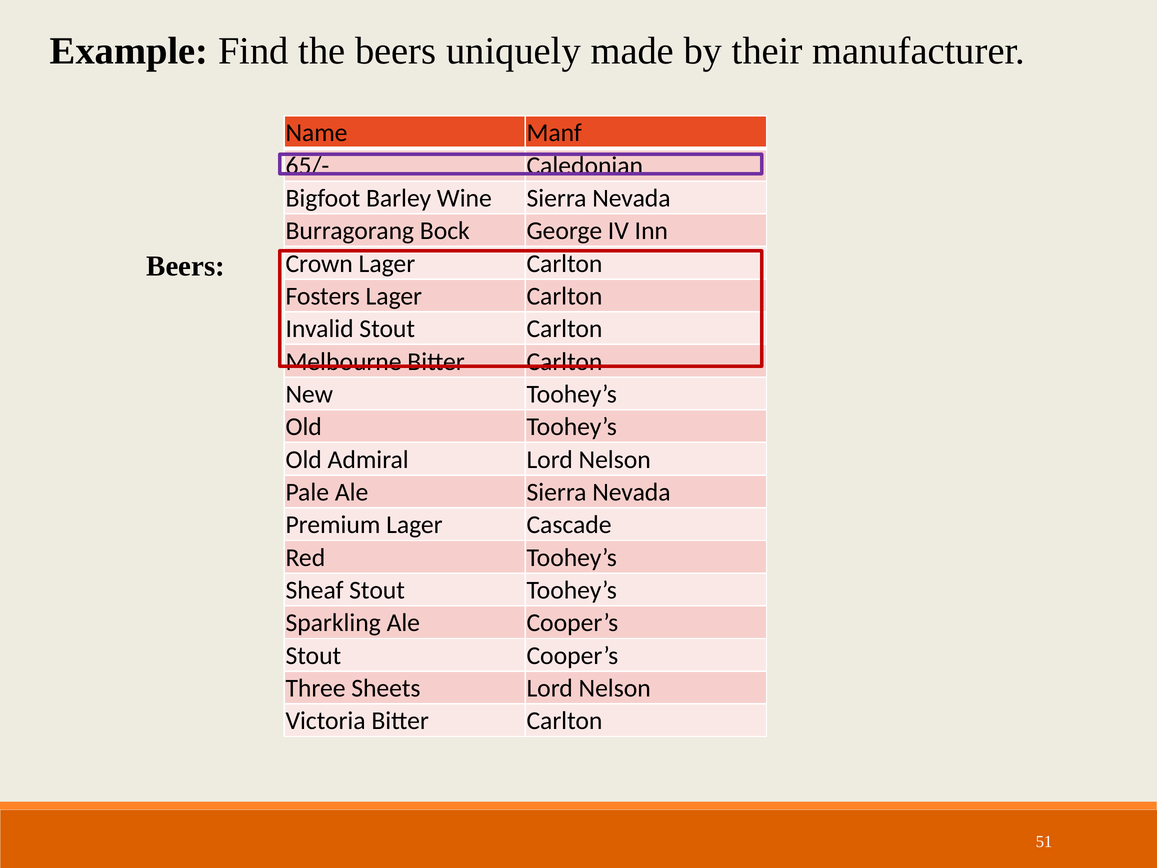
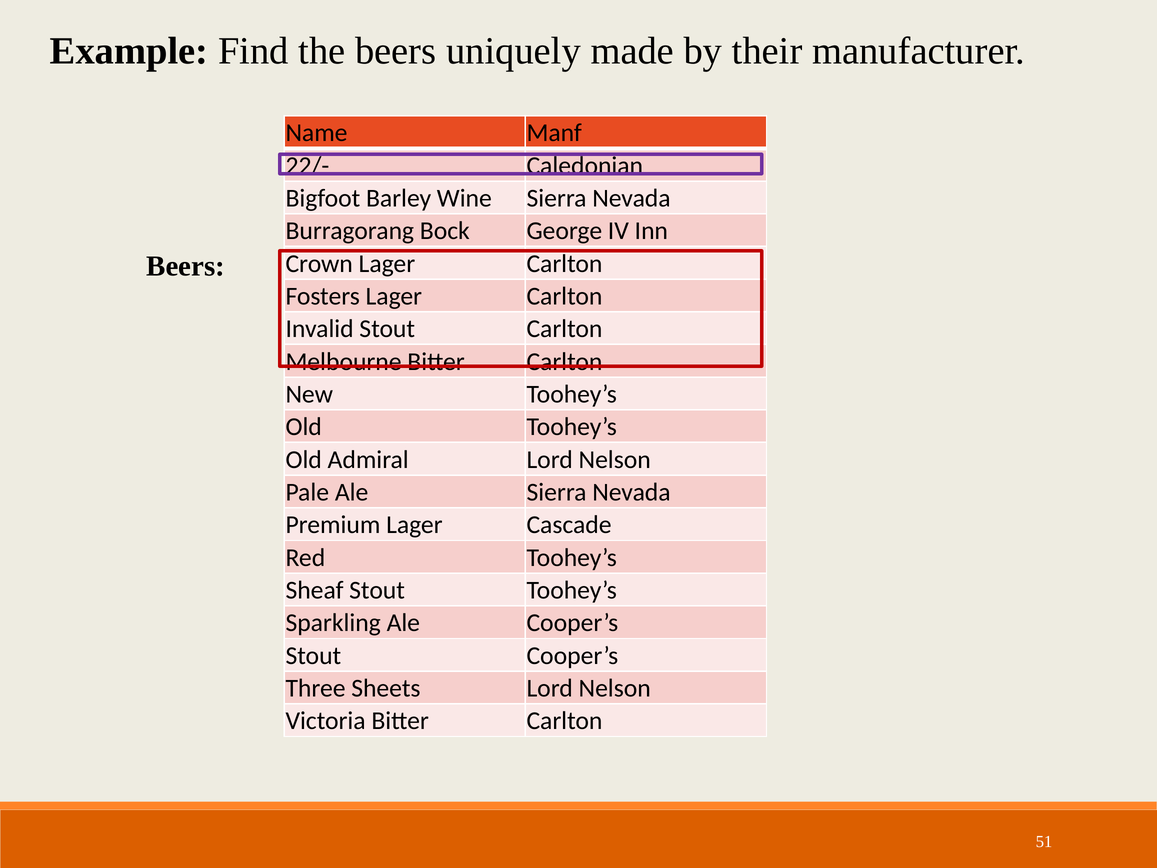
65/-: 65/- -> 22/-
